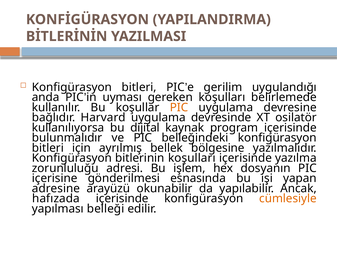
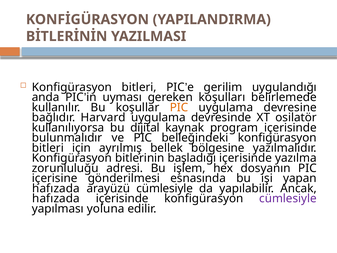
bitlerinin koşulları: koşulları -> başladığı
adresine at (56, 188): adresine -> hafızada
arayüzü okunabilir: okunabilir -> cümlesiyle
cümlesiyle at (288, 198) colour: orange -> purple
belleği: belleği -> yoluna
